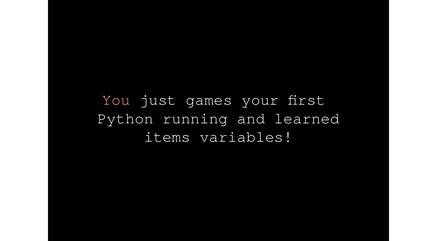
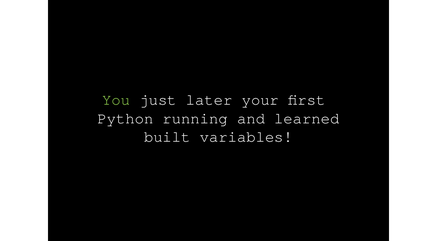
You colour: pink -> light green
games: games -> later
items: items -> built
